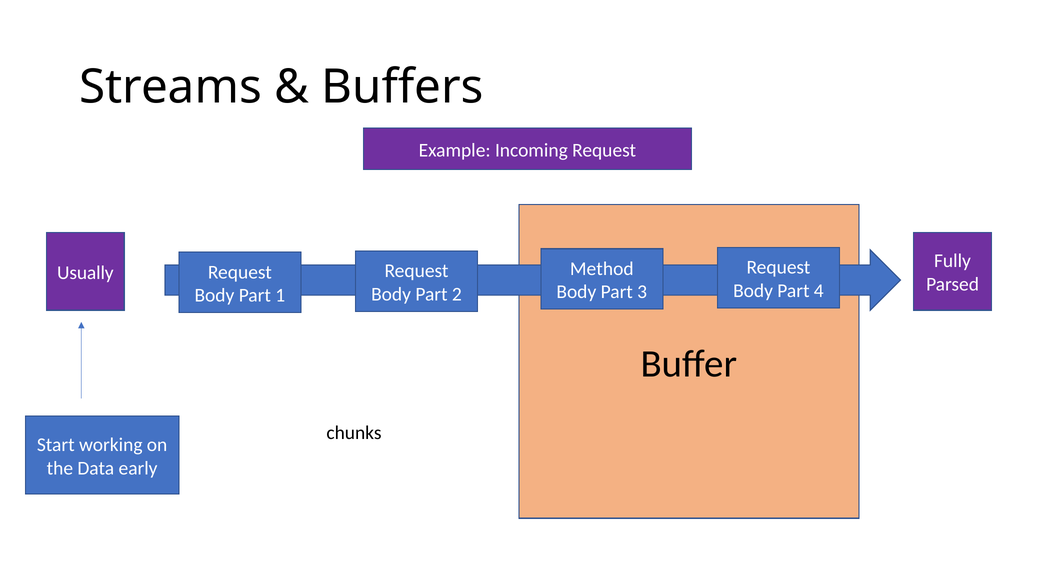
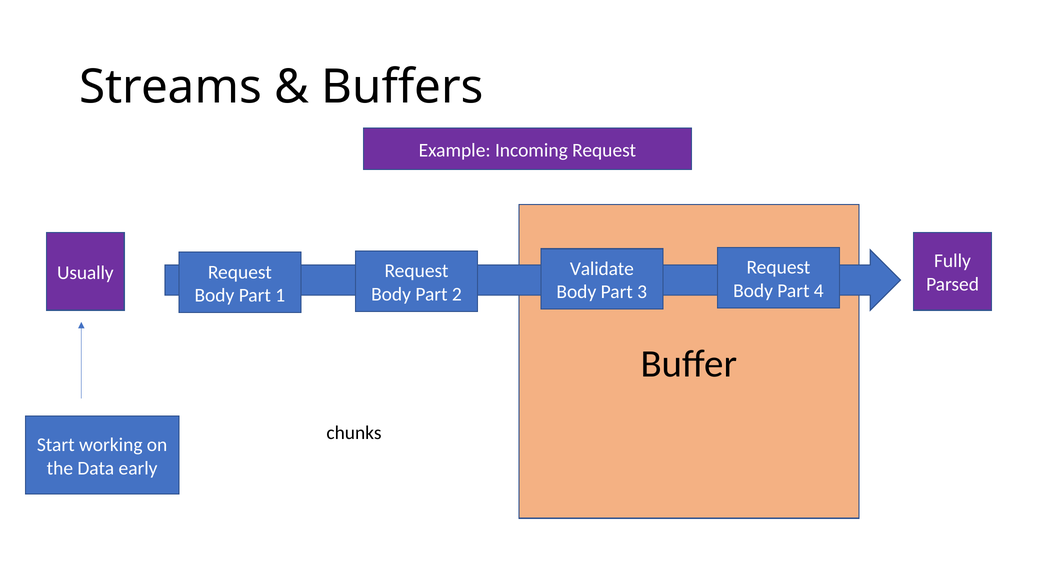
Method: Method -> Validate
